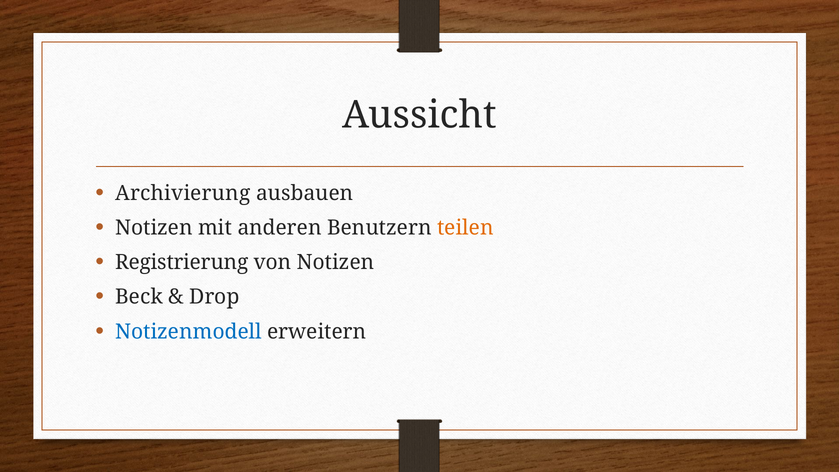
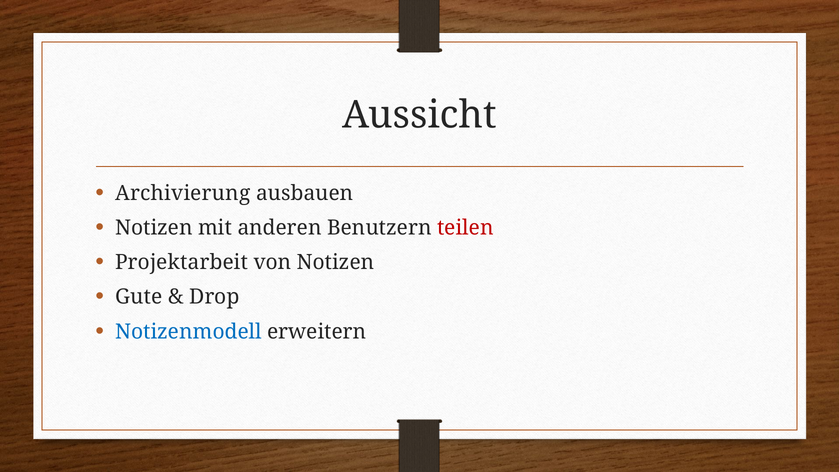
teilen colour: orange -> red
Registrierung: Registrierung -> Projektarbeit
Beck: Beck -> Gute
